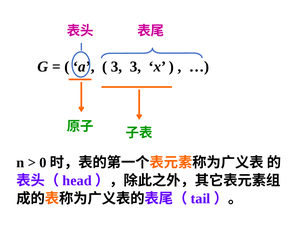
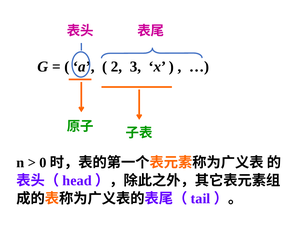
3 at (117, 67): 3 -> 2
